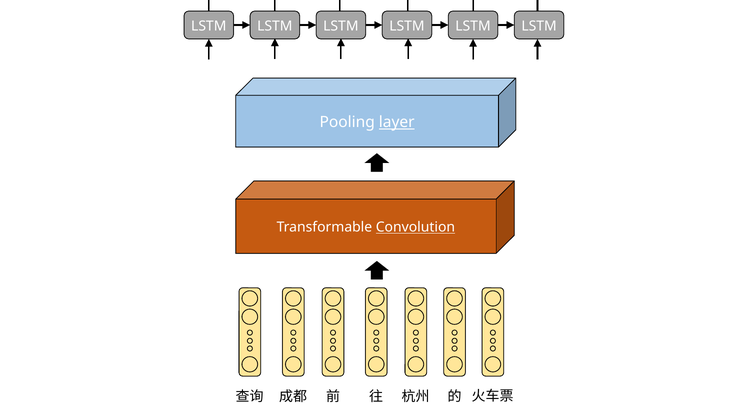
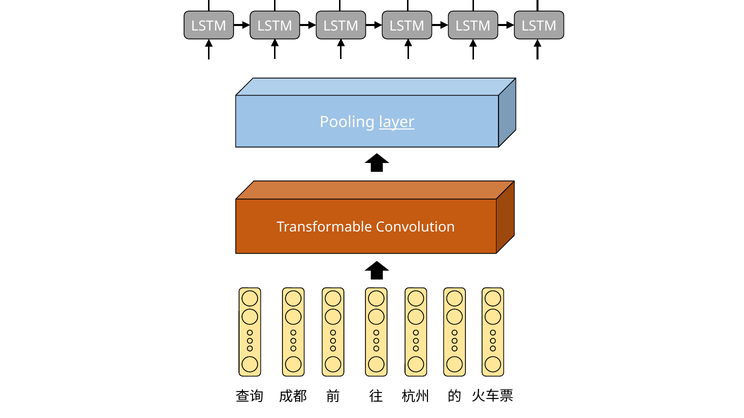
Convolution underline: present -> none
